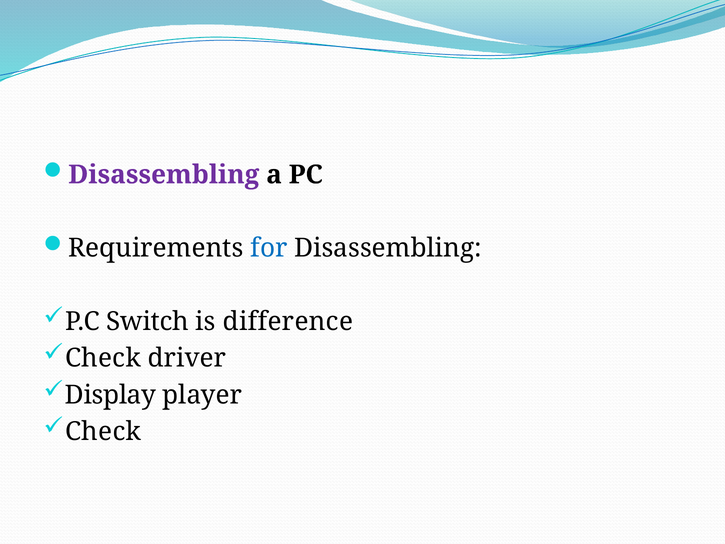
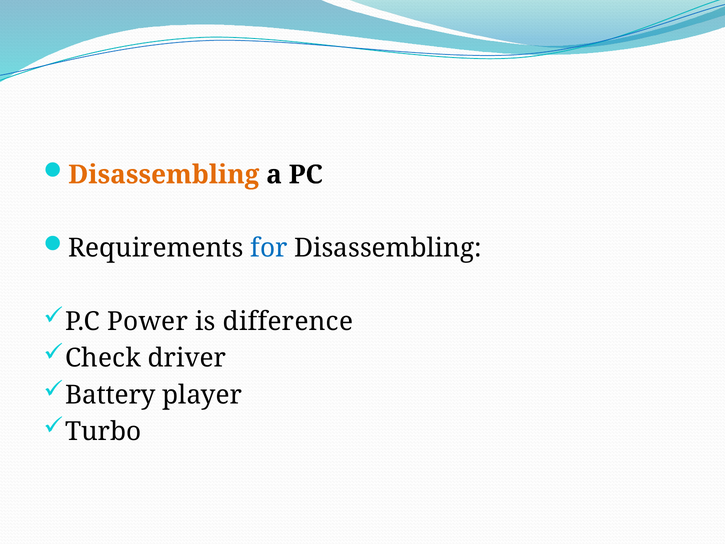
Disassembling at (164, 175) colour: purple -> orange
Switch: Switch -> Power
Display: Display -> Battery
Check at (103, 432): Check -> Turbo
